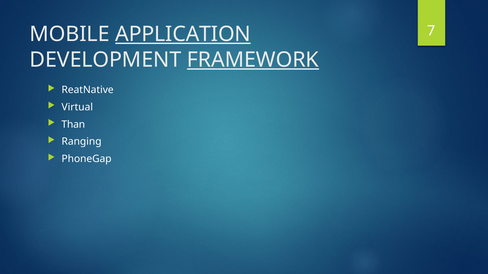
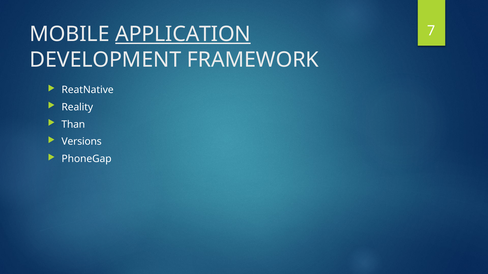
FRAMEWORK underline: present -> none
Virtual: Virtual -> Reality
Ranging: Ranging -> Versions
